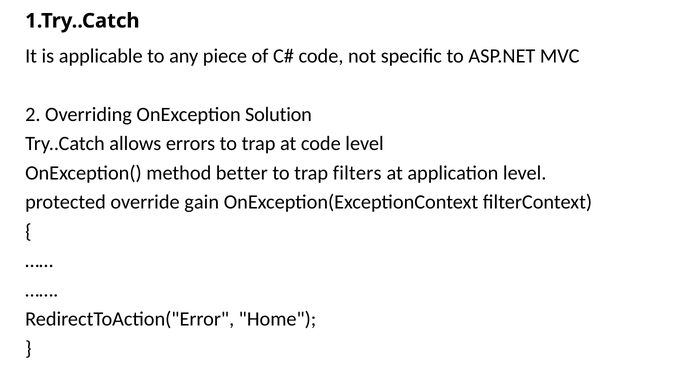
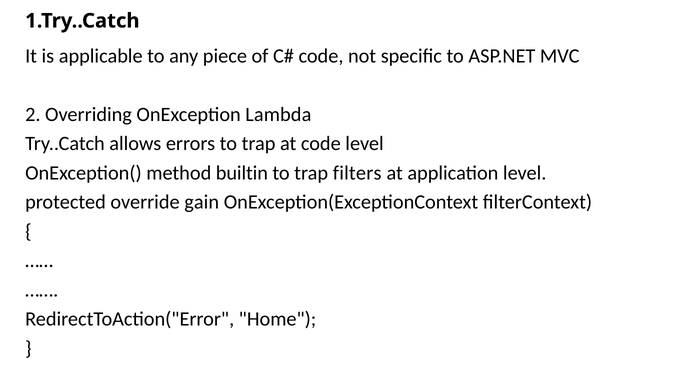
Solution: Solution -> Lambda
better: better -> builtin
